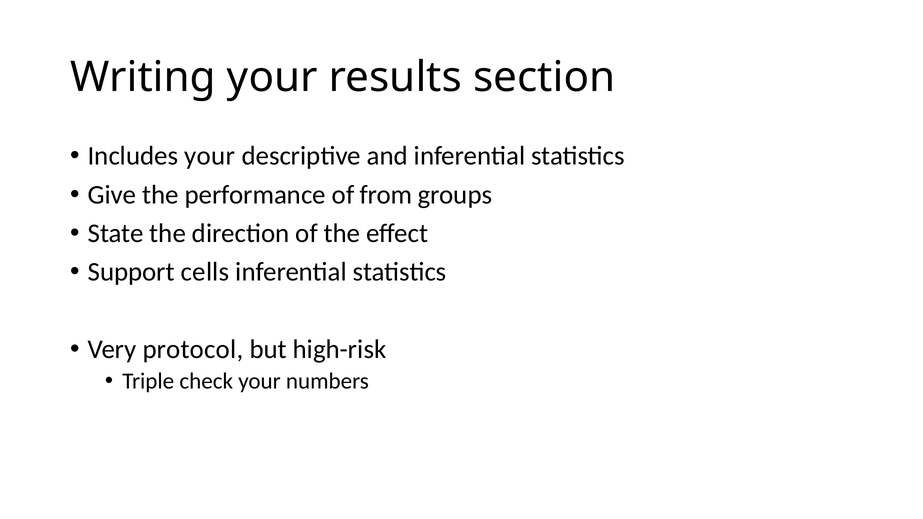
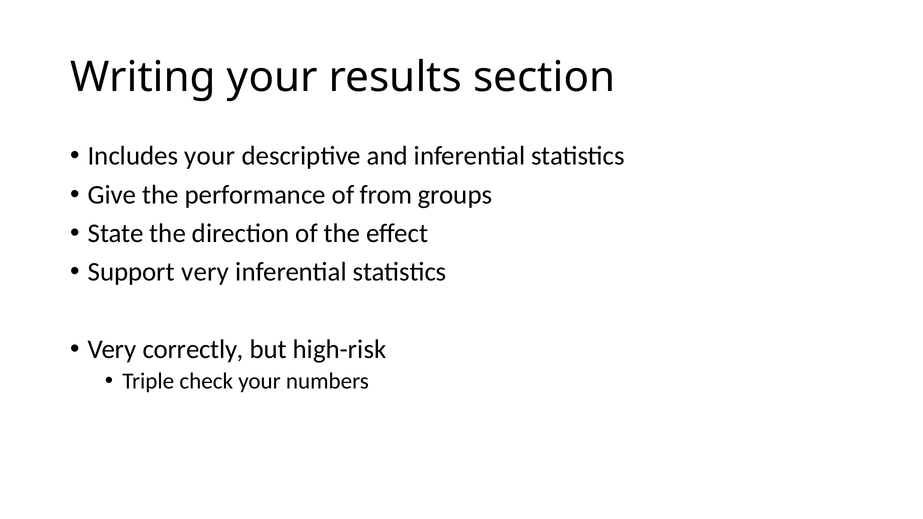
Support cells: cells -> very
protocol: protocol -> correctly
